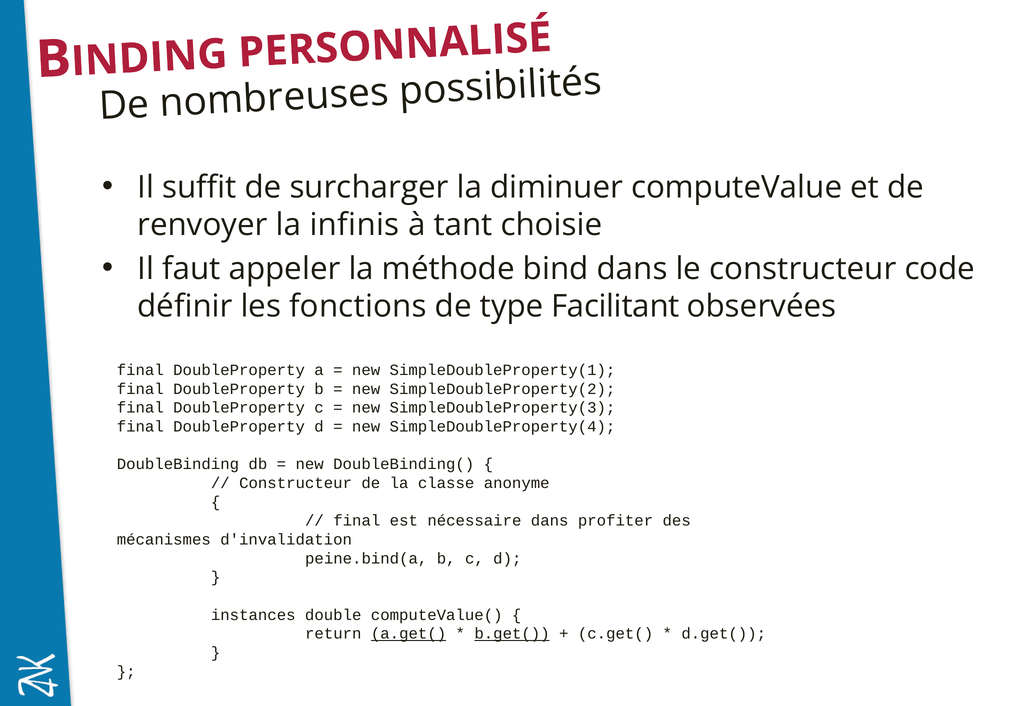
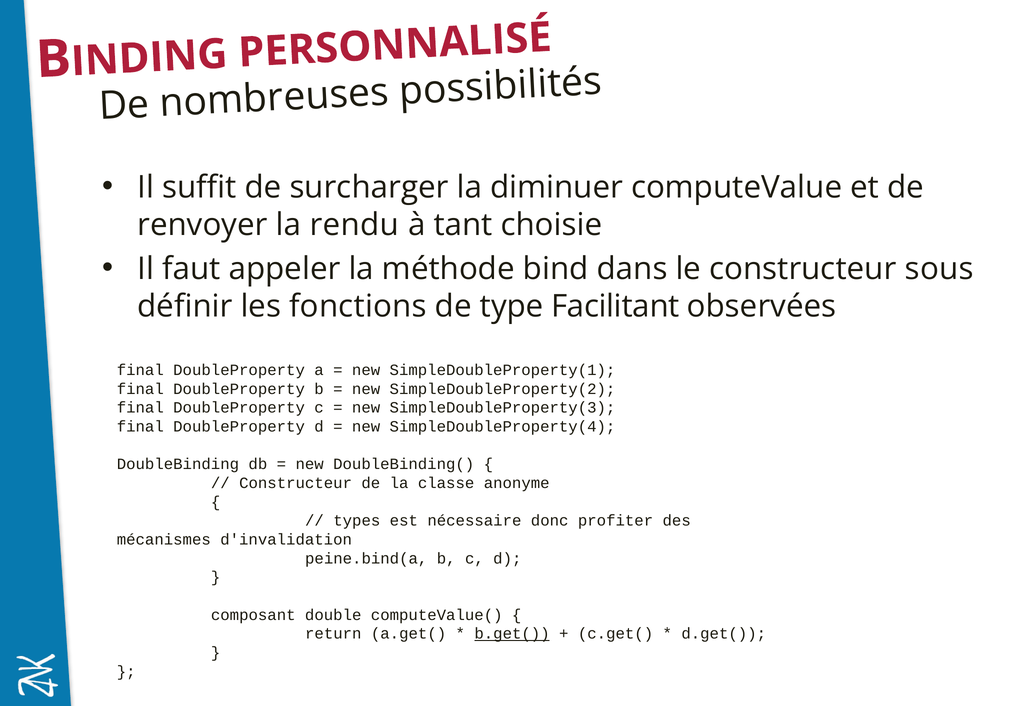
infinis: infinis -> rendu
code: code -> sous
final at (357, 521): final -> types
nécessaire dans: dans -> donc
instances: instances -> composant
a.get( underline: present -> none
